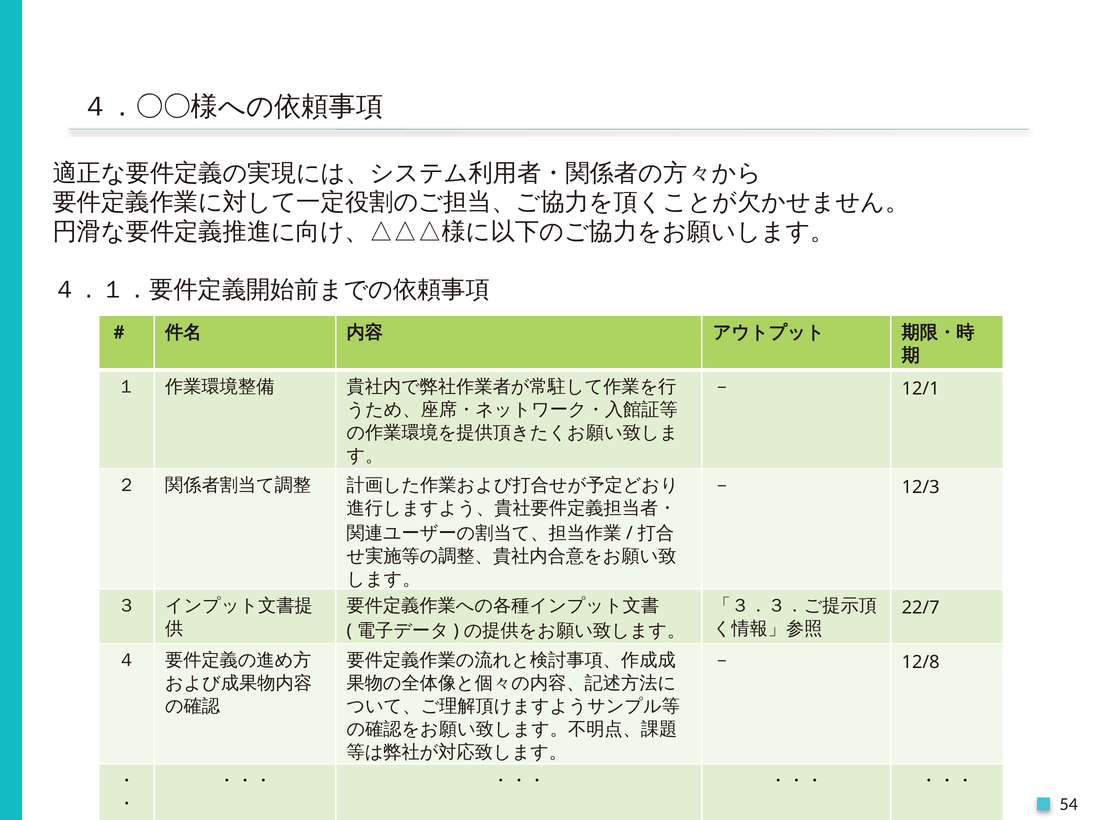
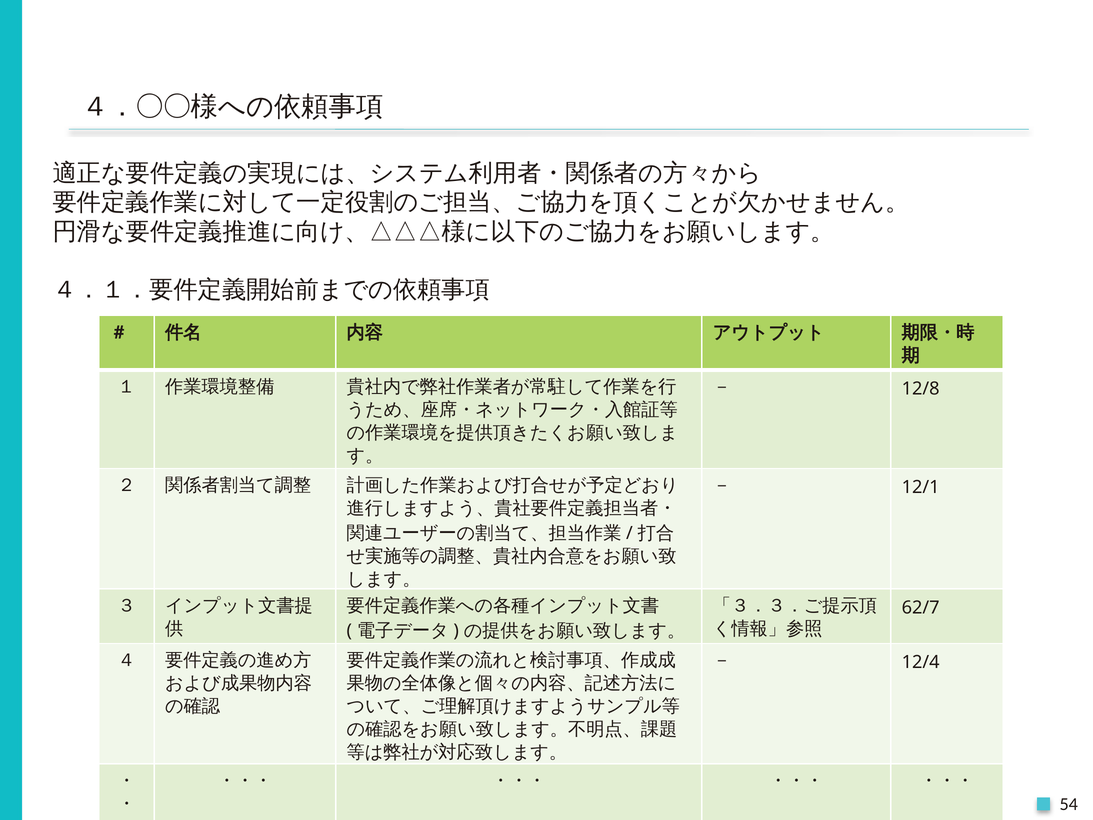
12/1: 12/1 -> 12/8
12/3: 12/3 -> 12/1
22/7: 22/7 -> 62/7
12/8: 12/8 -> 12/4
